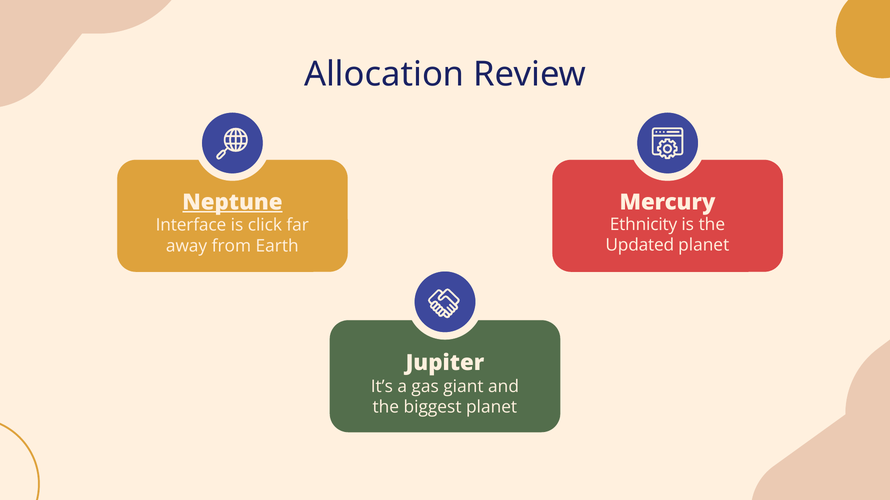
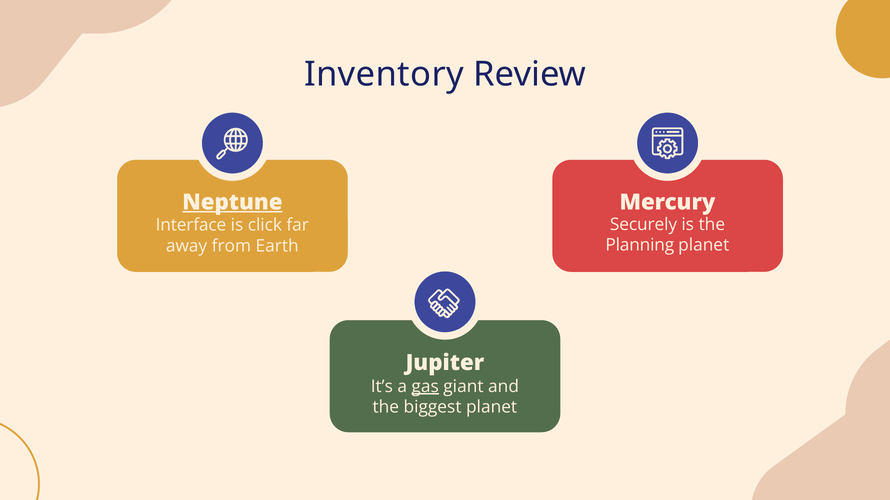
Allocation: Allocation -> Inventory
Ethnicity: Ethnicity -> Securely
Updated: Updated -> Planning
gas underline: none -> present
